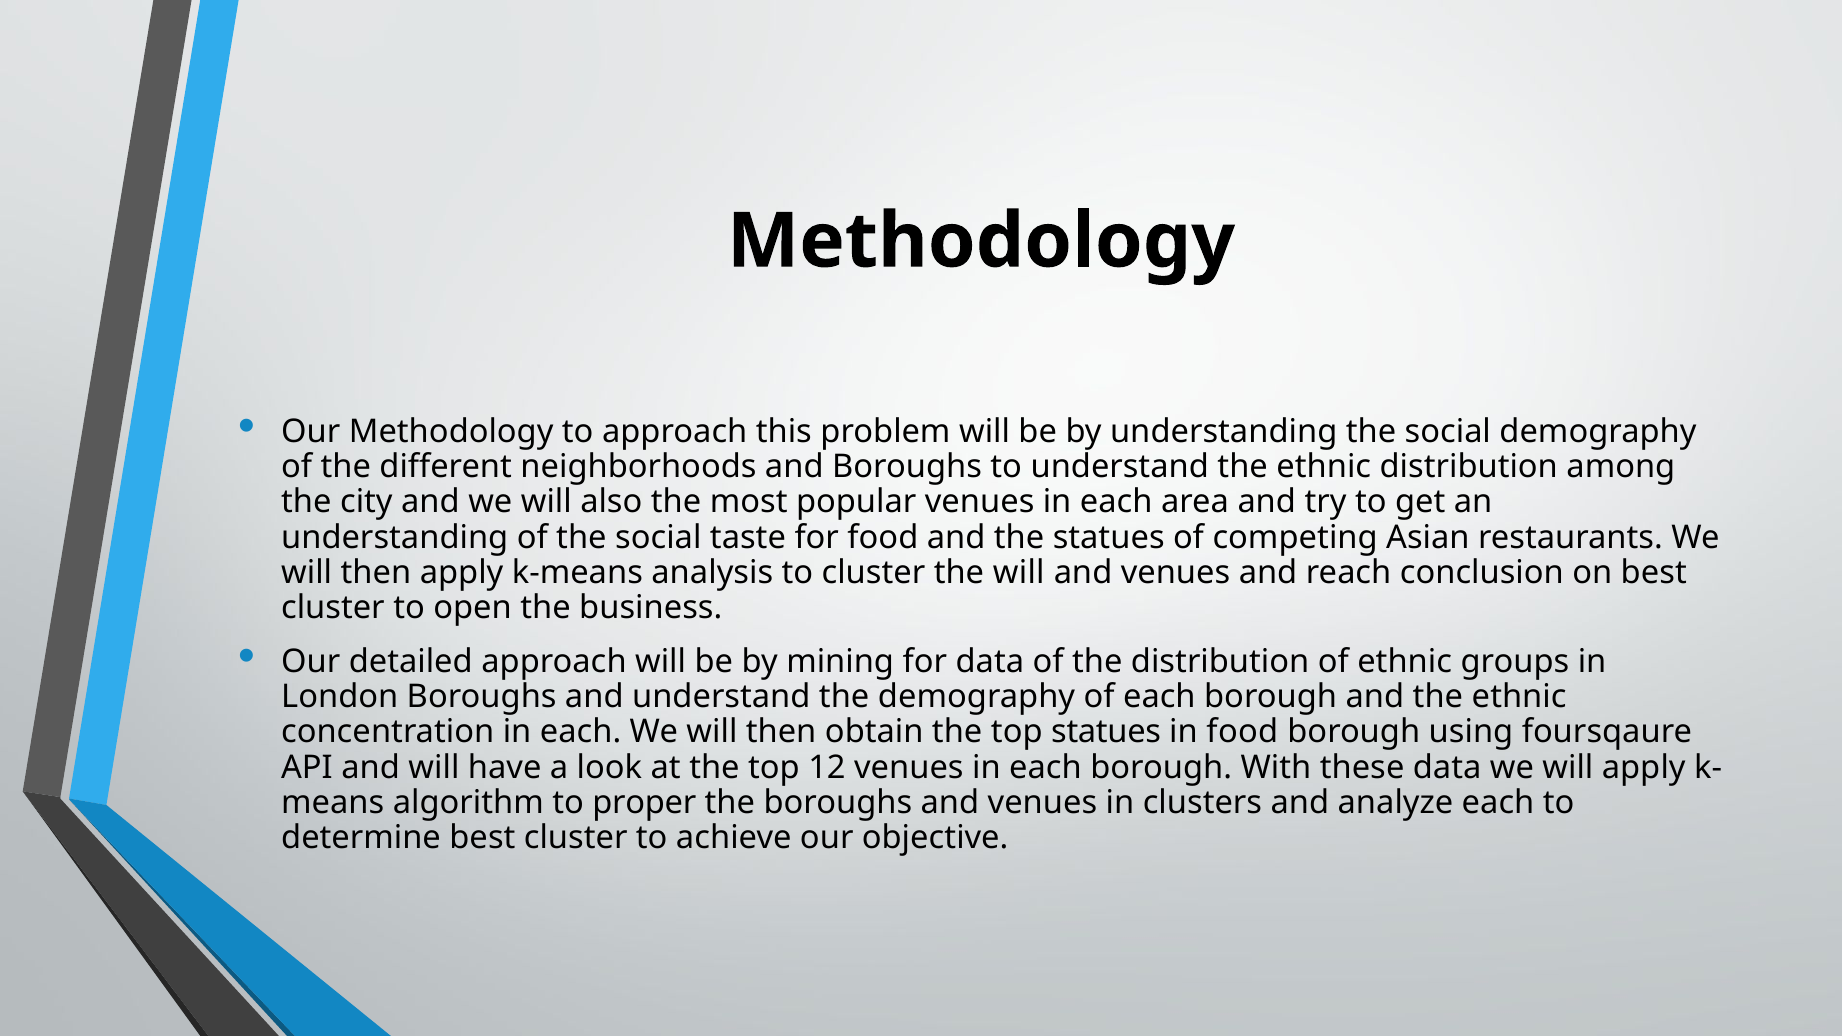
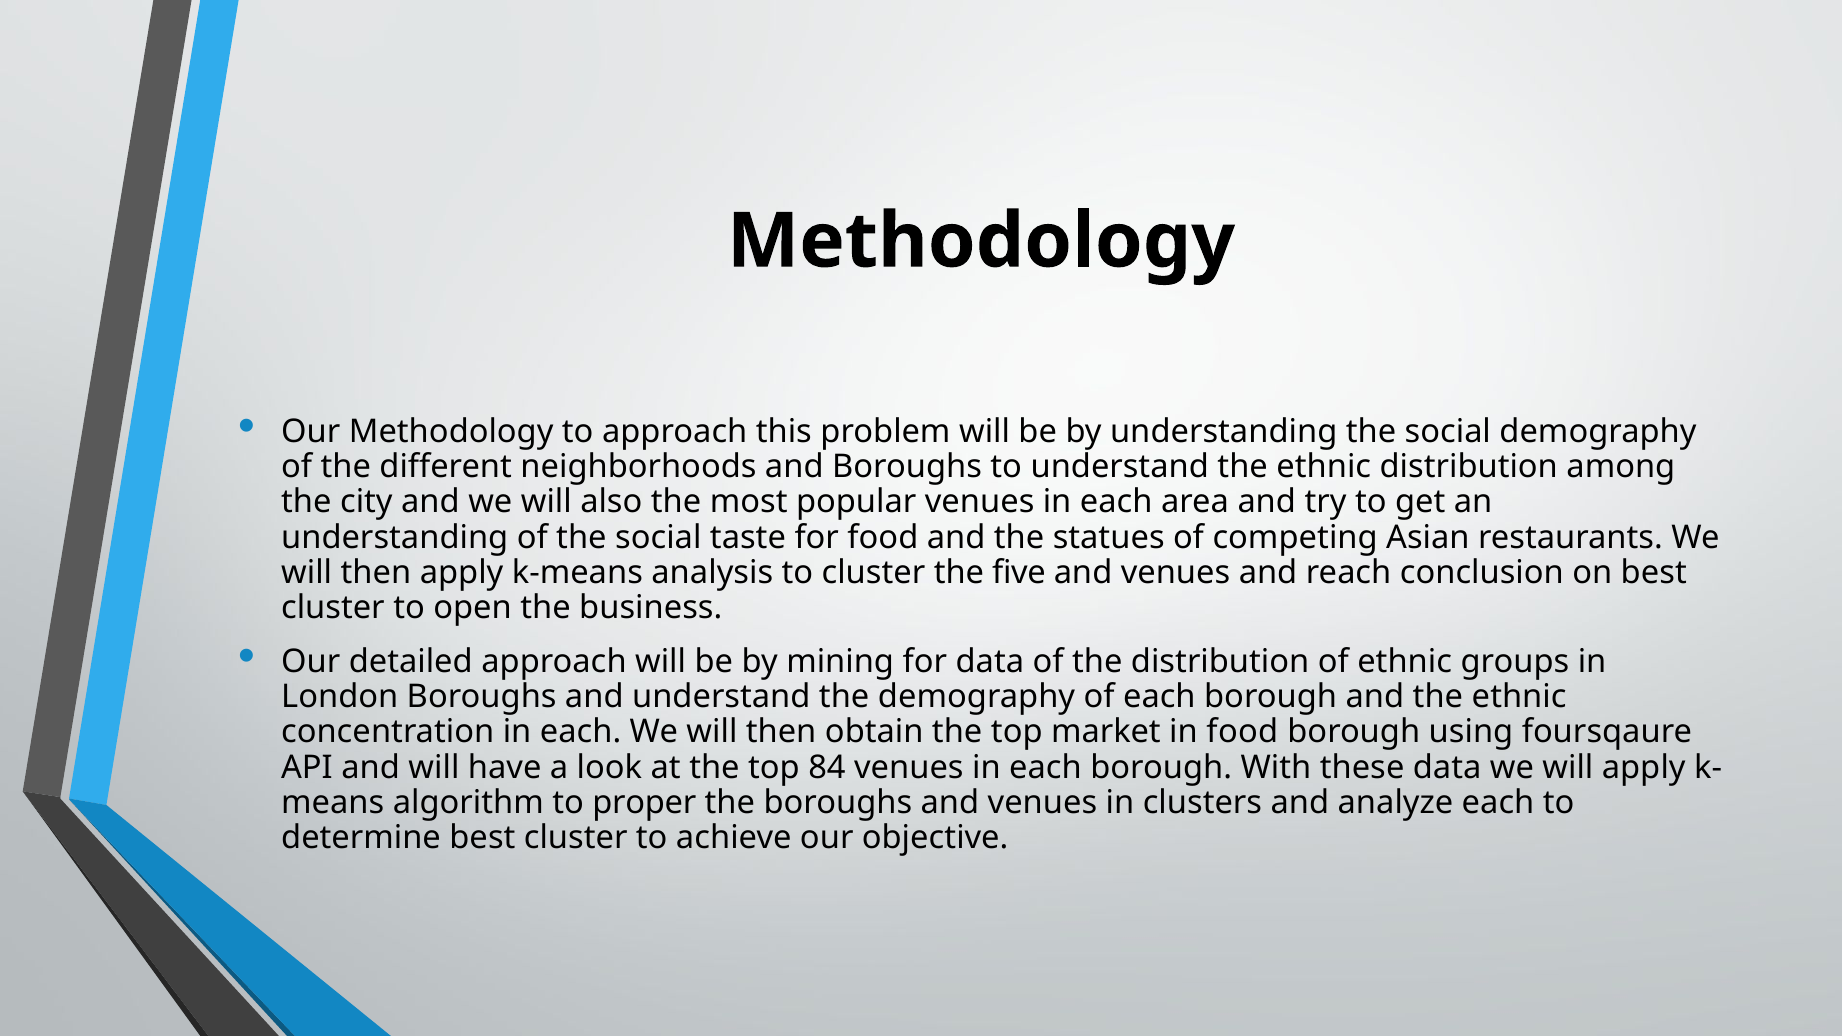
the will: will -> five
top statues: statues -> market
12: 12 -> 84
